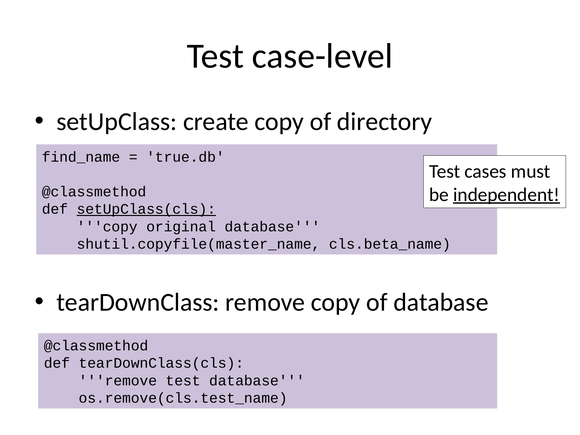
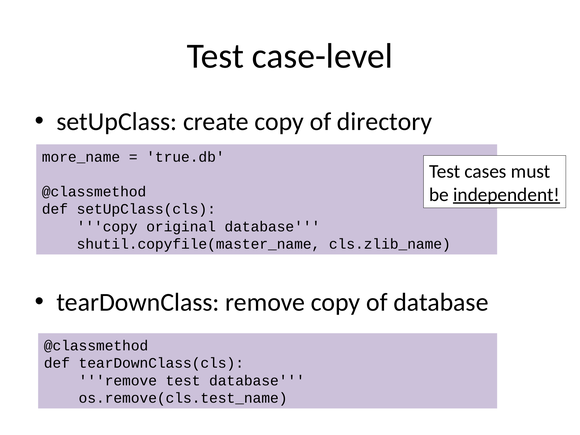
find_name: find_name -> more_name
setUpClass(cls underline: present -> none
cls.beta_name: cls.beta_name -> cls.zlib_name
